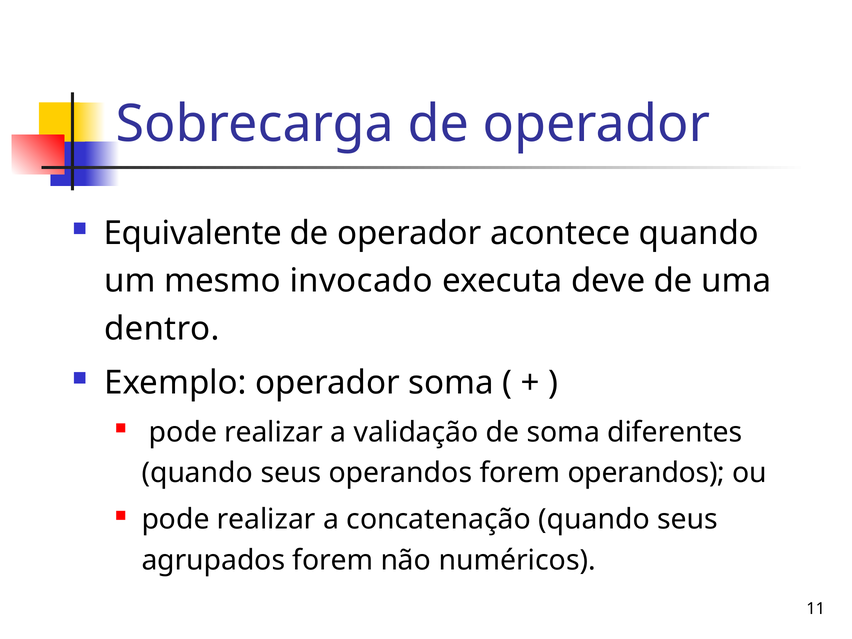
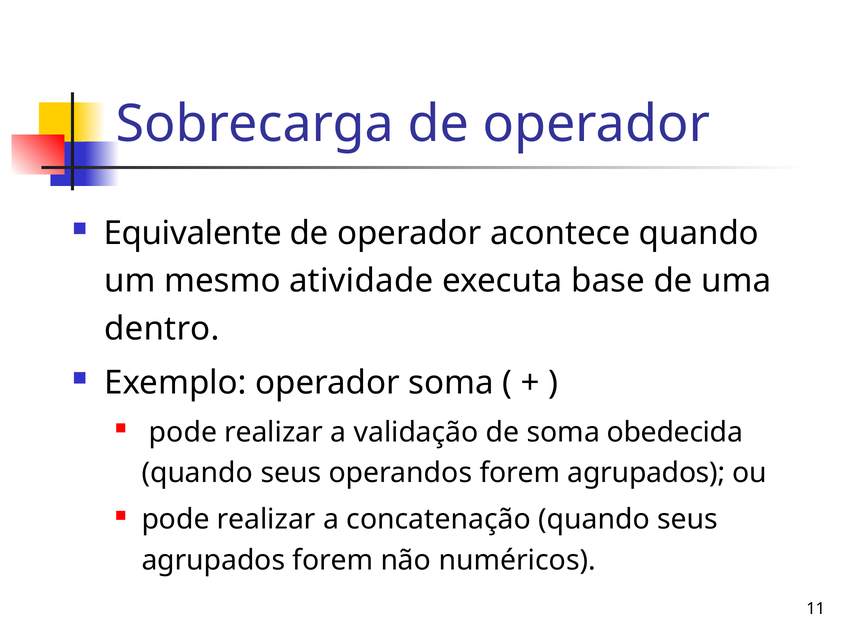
invocado: invocado -> atividade
deve: deve -> base
diferentes: diferentes -> obedecida
forem operandos: operandos -> agrupados
